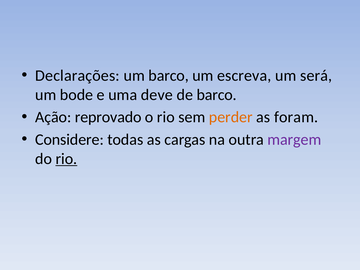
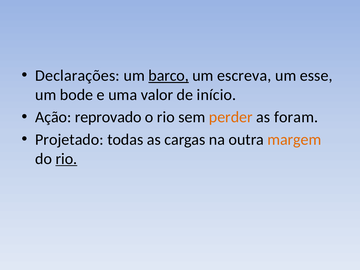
barco at (169, 76) underline: none -> present
será: será -> esse
deve: deve -> valor
de barco: barco -> início
Considere: Considere -> Projetado
margem colour: purple -> orange
